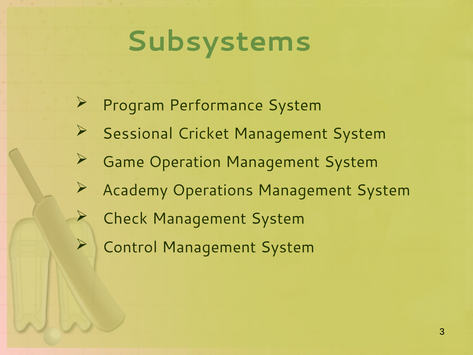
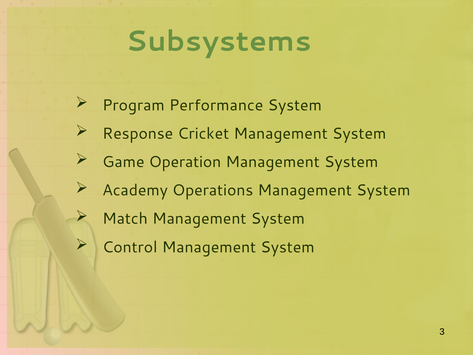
Sessional: Sessional -> Response
Check: Check -> Match
